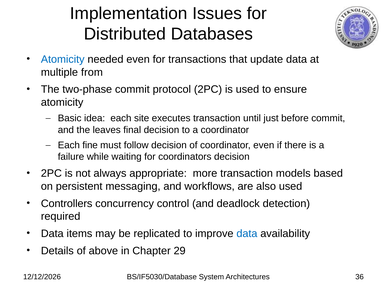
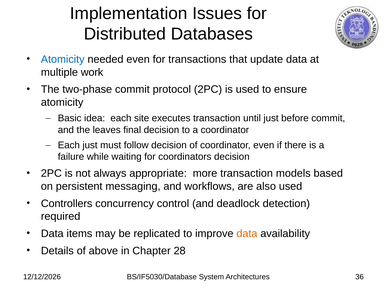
from: from -> work
Each fine: fine -> just
data at (247, 234) colour: blue -> orange
29: 29 -> 28
